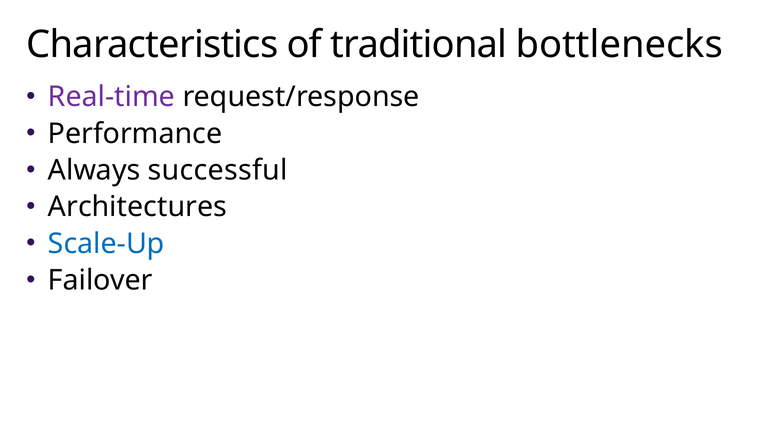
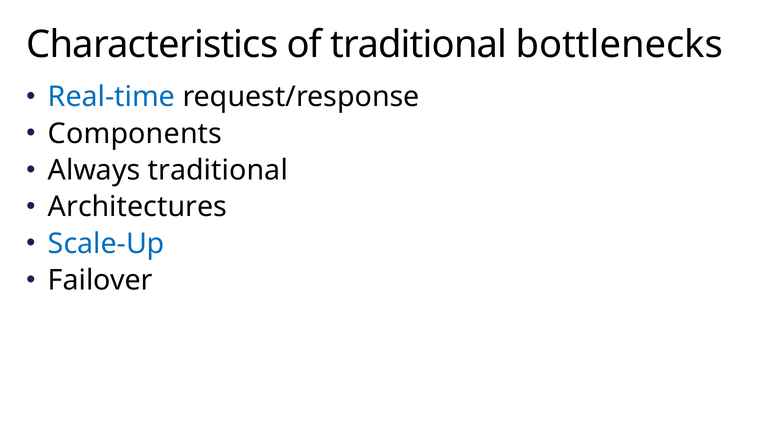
Real-time colour: purple -> blue
Performance: Performance -> Components
Always successful: successful -> traditional
